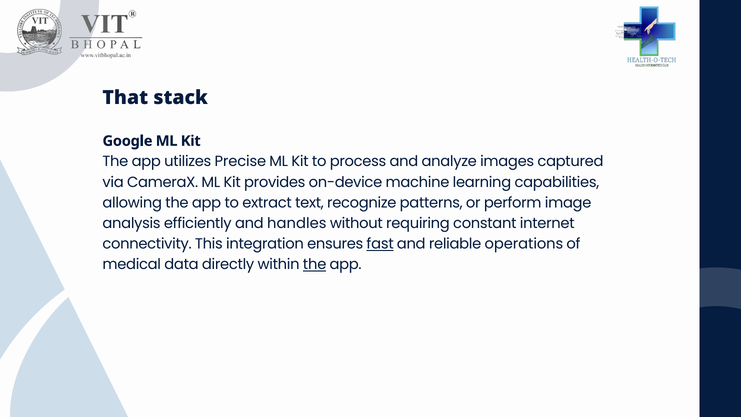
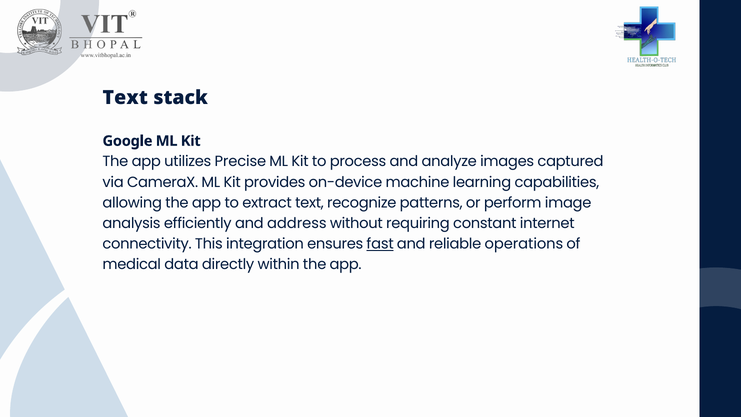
That at (125, 98): That -> Text
handles: handles -> address
the at (315, 265) underline: present -> none
